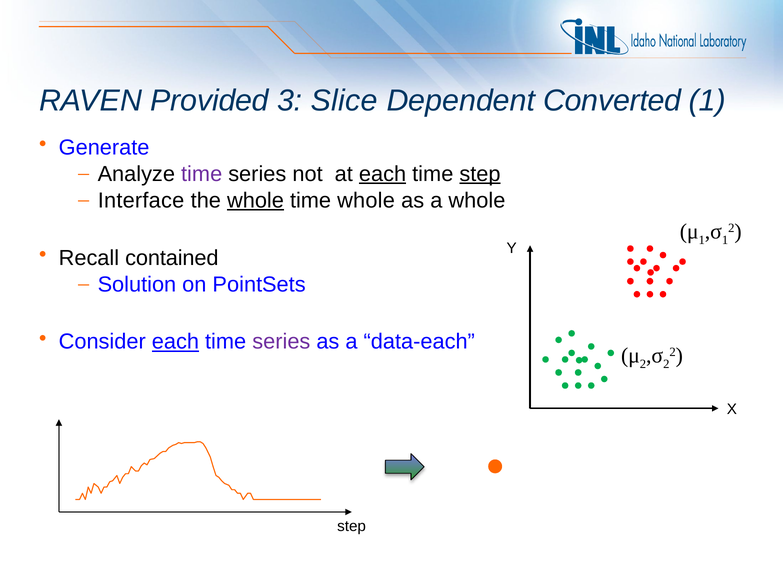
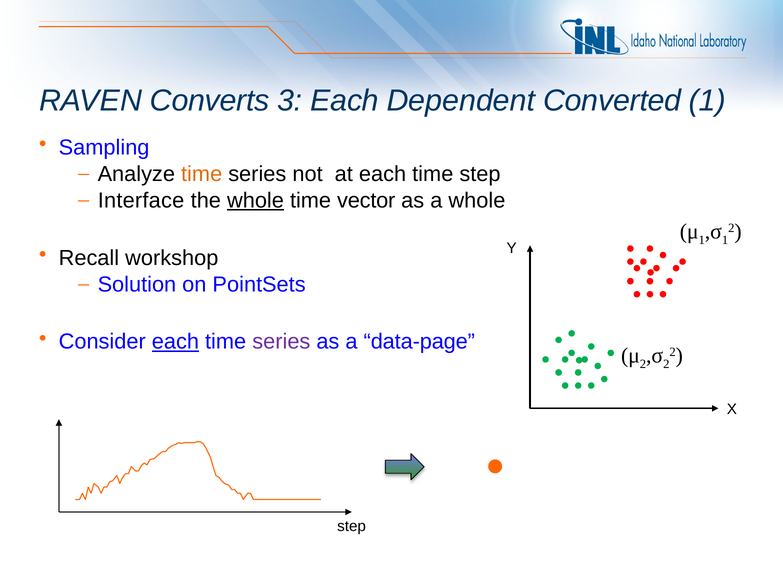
Provided: Provided -> Converts
3 Slice: Slice -> Each
Generate: Generate -> Sampling
time at (202, 174) colour: purple -> orange
each at (383, 174) underline: present -> none
step at (480, 174) underline: present -> none
time whole: whole -> vector
contained: contained -> workshop
data-each: data-each -> data-page
